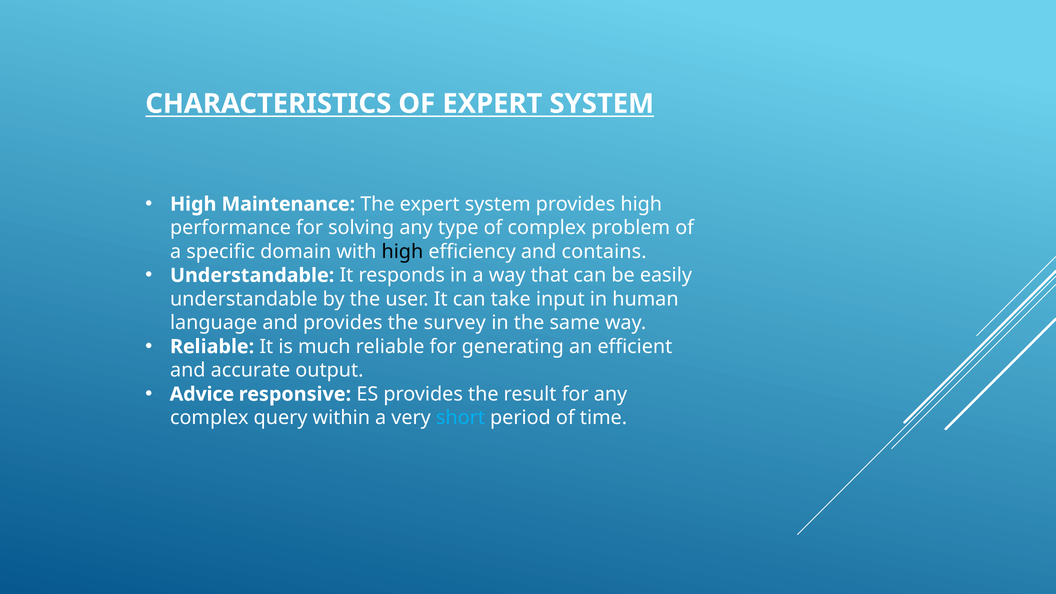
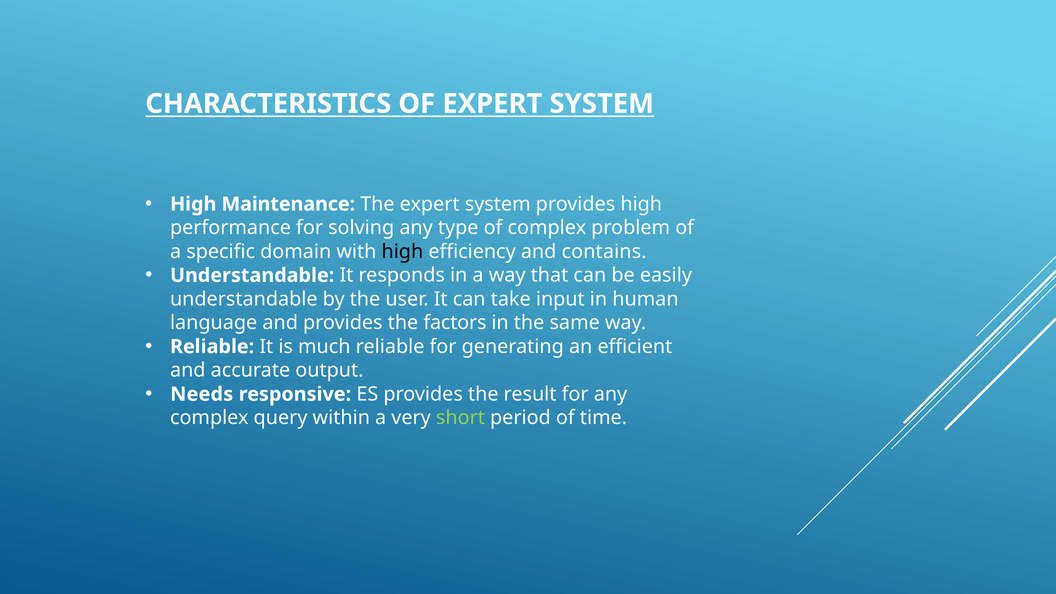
survey: survey -> factors
Advice: Advice -> Needs
short colour: light blue -> light green
